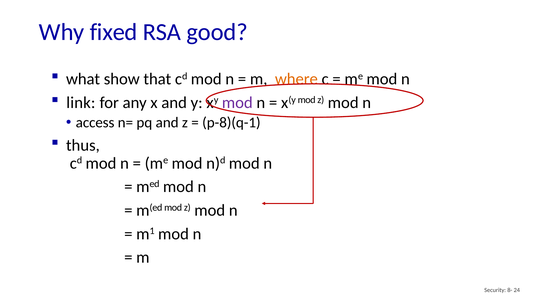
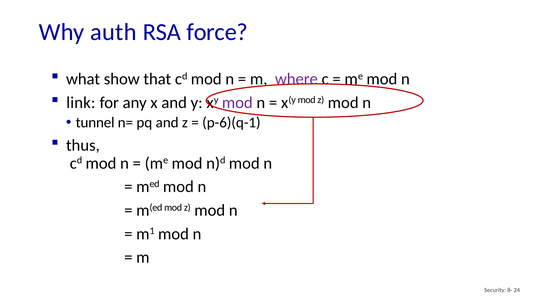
fixed: fixed -> auth
good: good -> force
where colour: orange -> purple
access: access -> tunnel
p-8)(q-1: p-8)(q-1 -> p-6)(q-1
